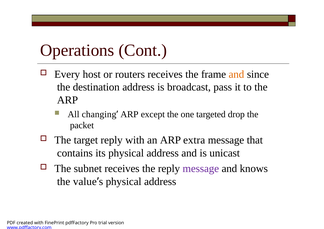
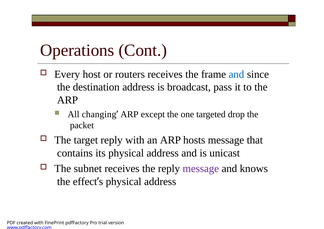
and at (236, 74) colour: orange -> blue
extra: extra -> hosts
value: value -> effect
